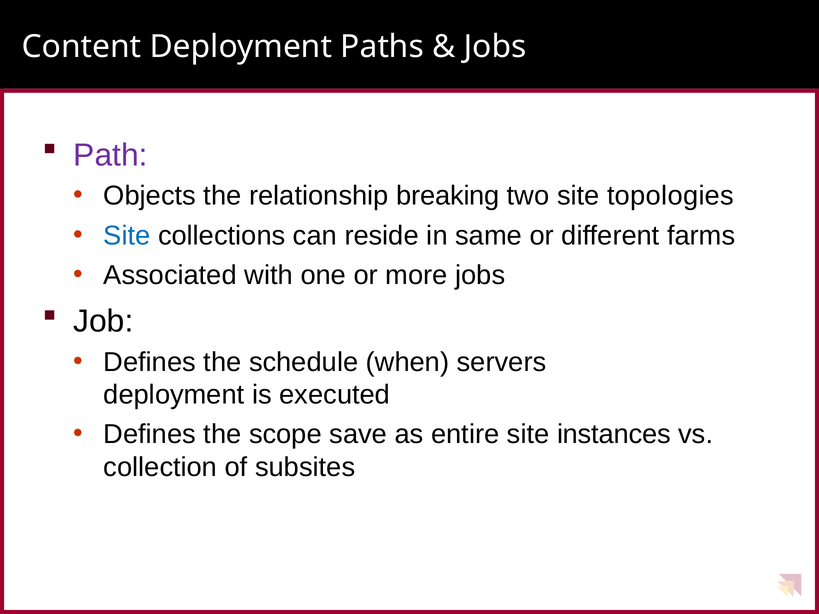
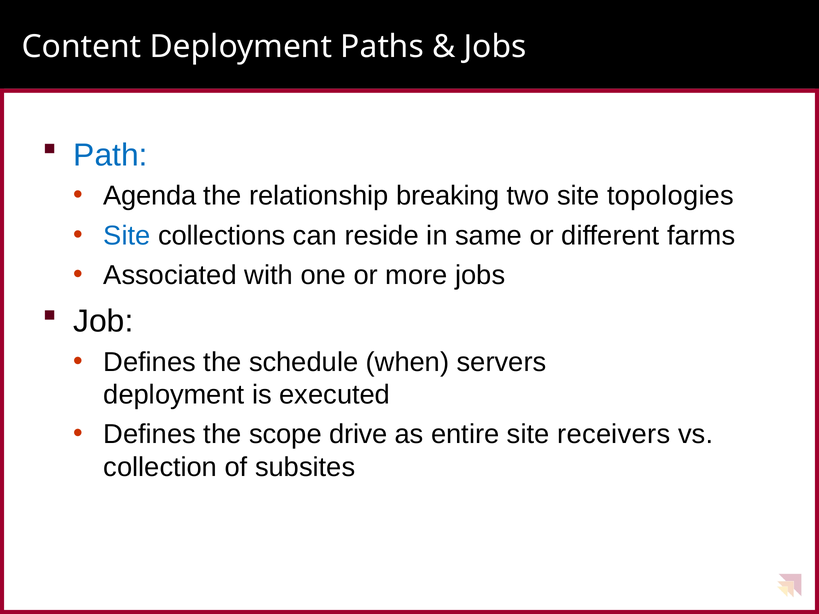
Path colour: purple -> blue
Objects: Objects -> Agenda
save: save -> drive
instances: instances -> receivers
